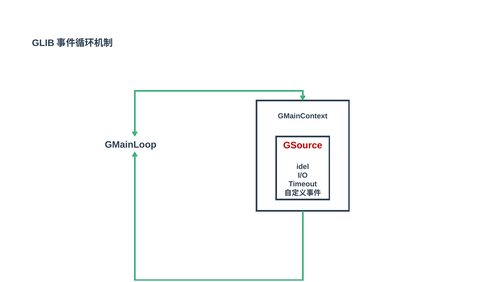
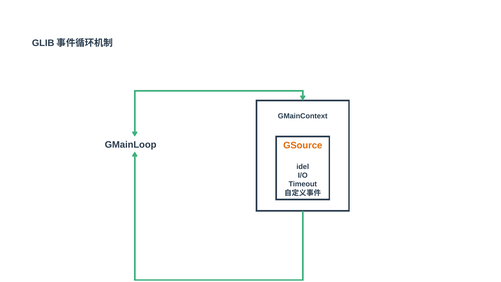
GSource colour: red -> orange
